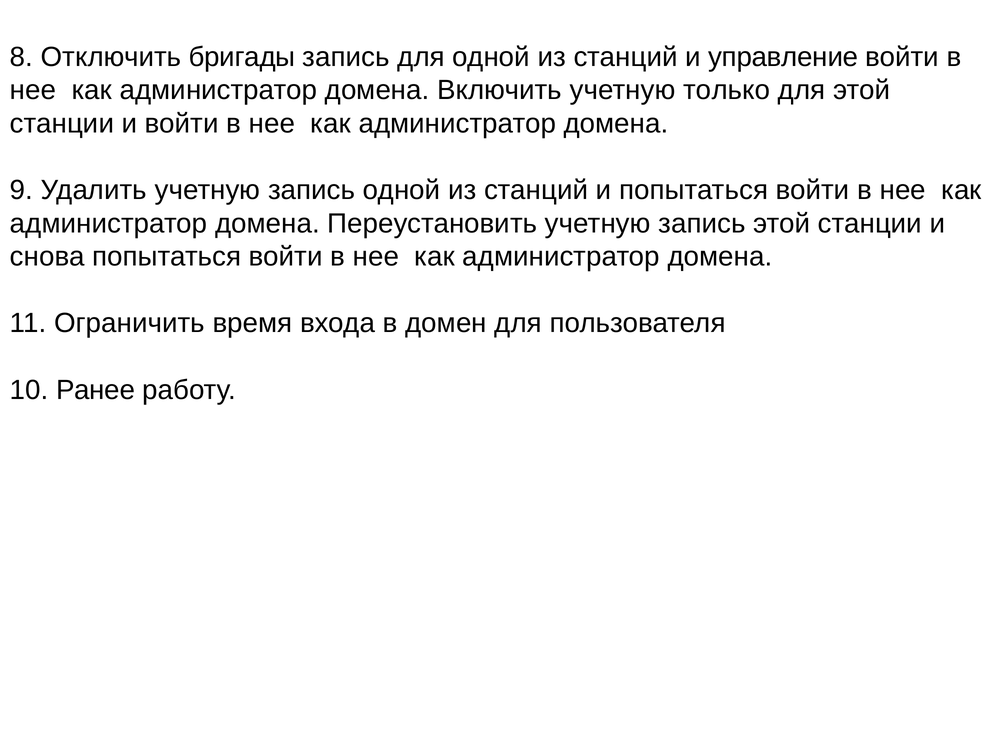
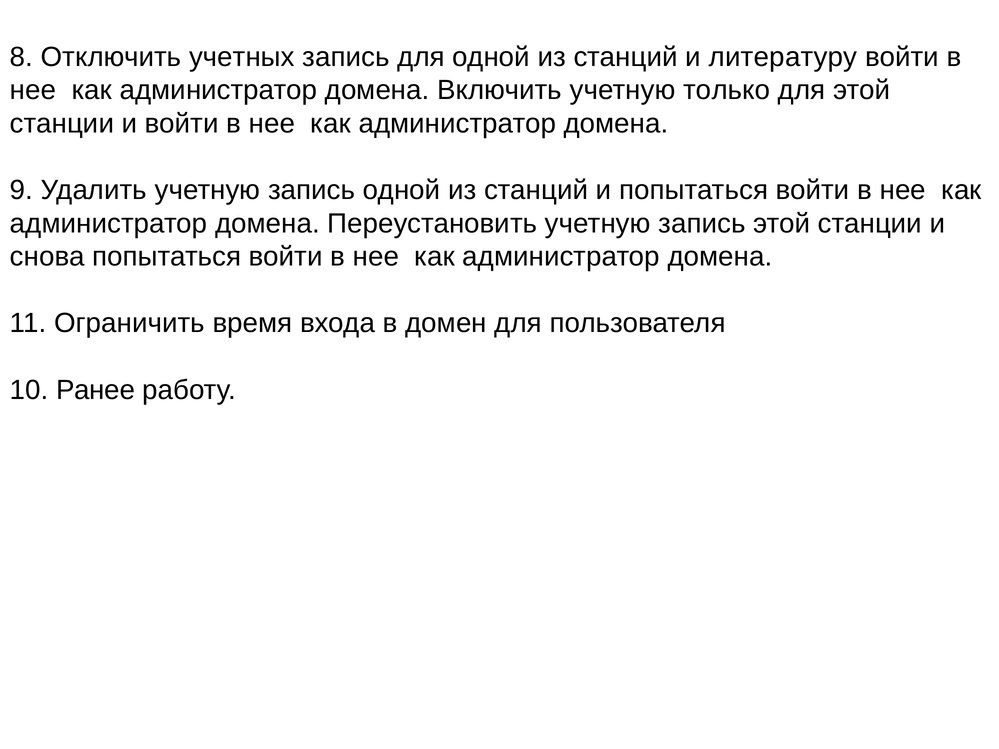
бригады: бригады -> учетных
управление: управление -> литературу
